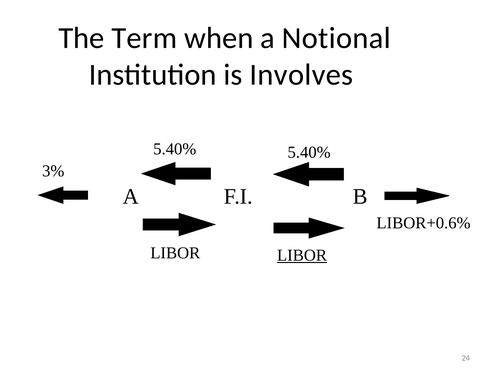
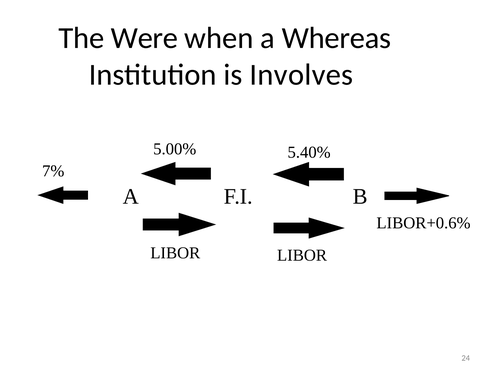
Term: Term -> Were
Notional: Notional -> Whereas
5.40% at (175, 149): 5.40% -> 5.00%
3%: 3% -> 7%
LIBOR at (302, 255) underline: present -> none
